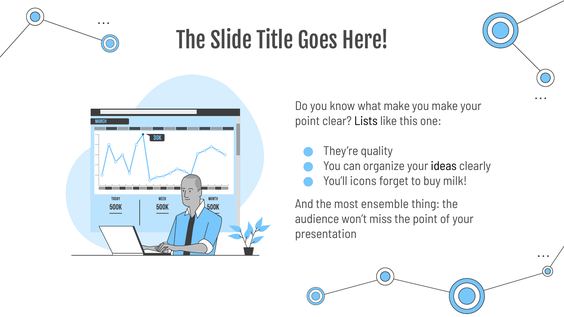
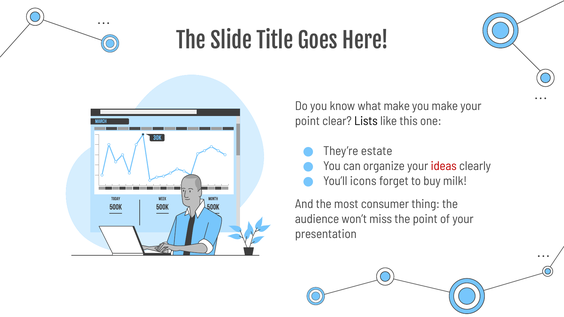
quality: quality -> estate
ideas colour: black -> red
ensemble: ensemble -> consumer
